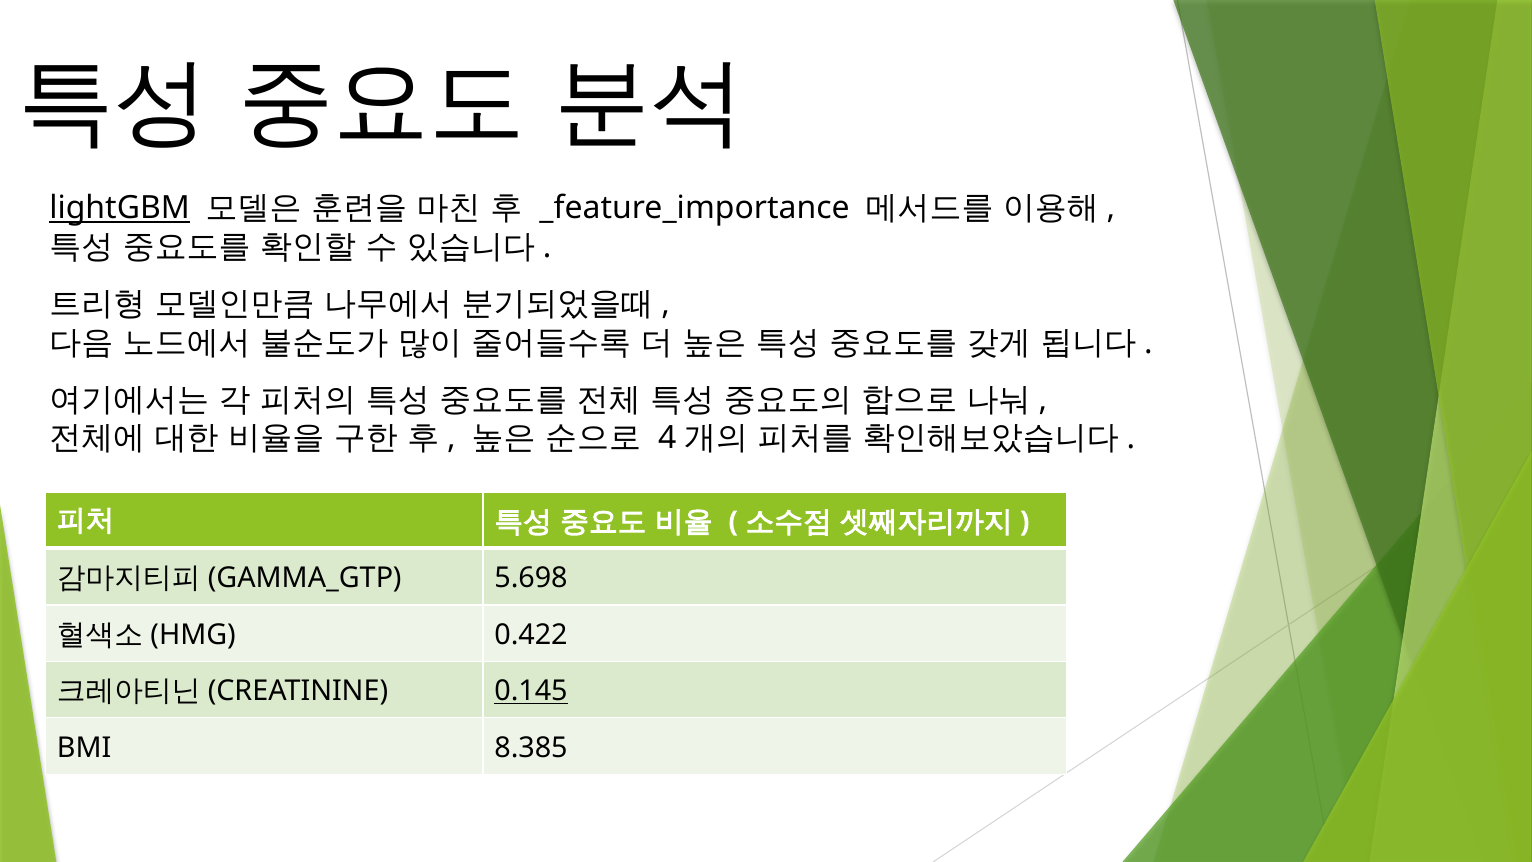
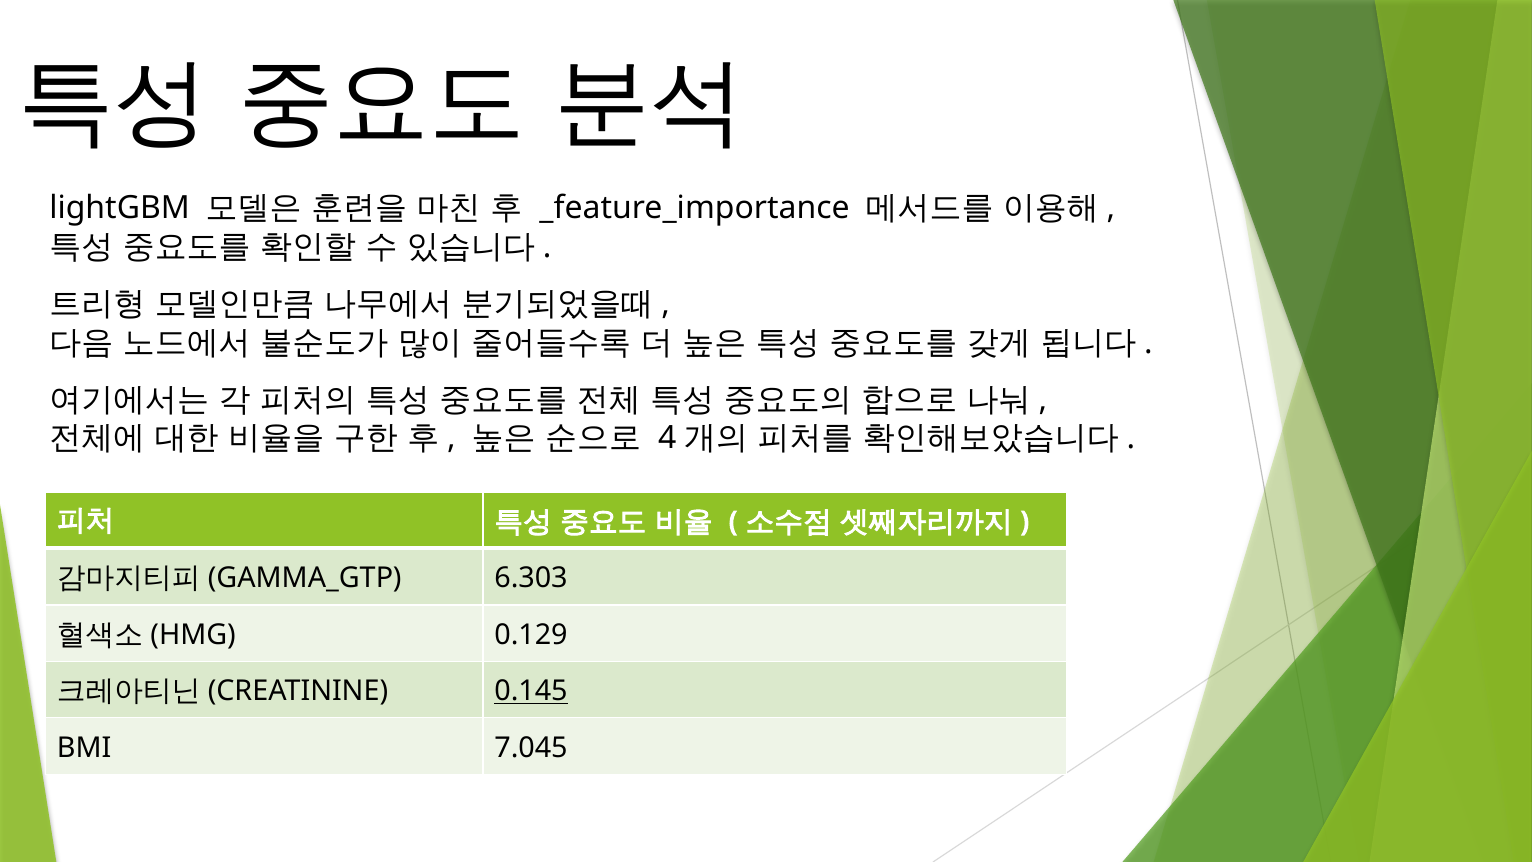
lightGBM underline: present -> none
5.698: 5.698 -> 6.303
0.422: 0.422 -> 0.129
8.385: 8.385 -> 7.045
